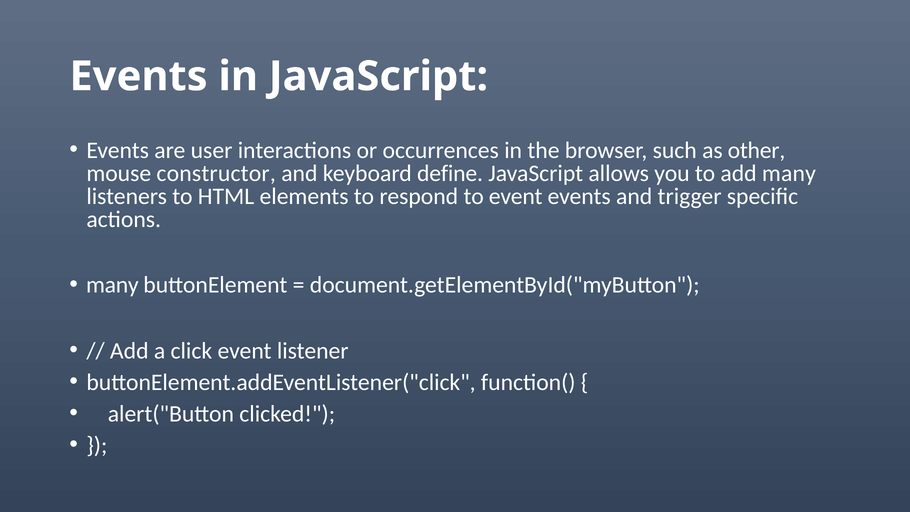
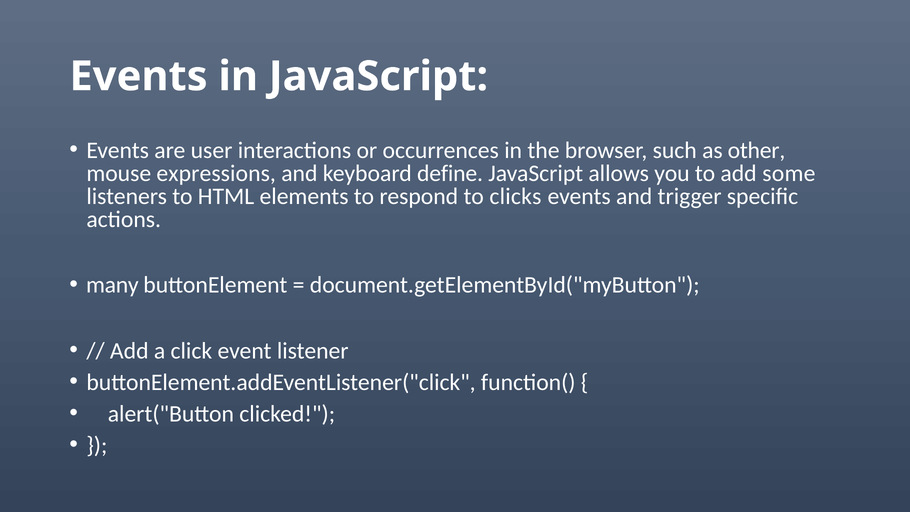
constructor: constructor -> expressions
add many: many -> some
to event: event -> clicks
